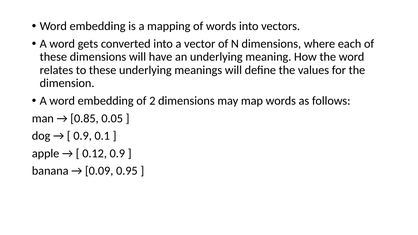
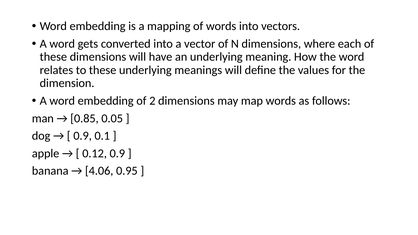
0.09: 0.09 -> 4.06
